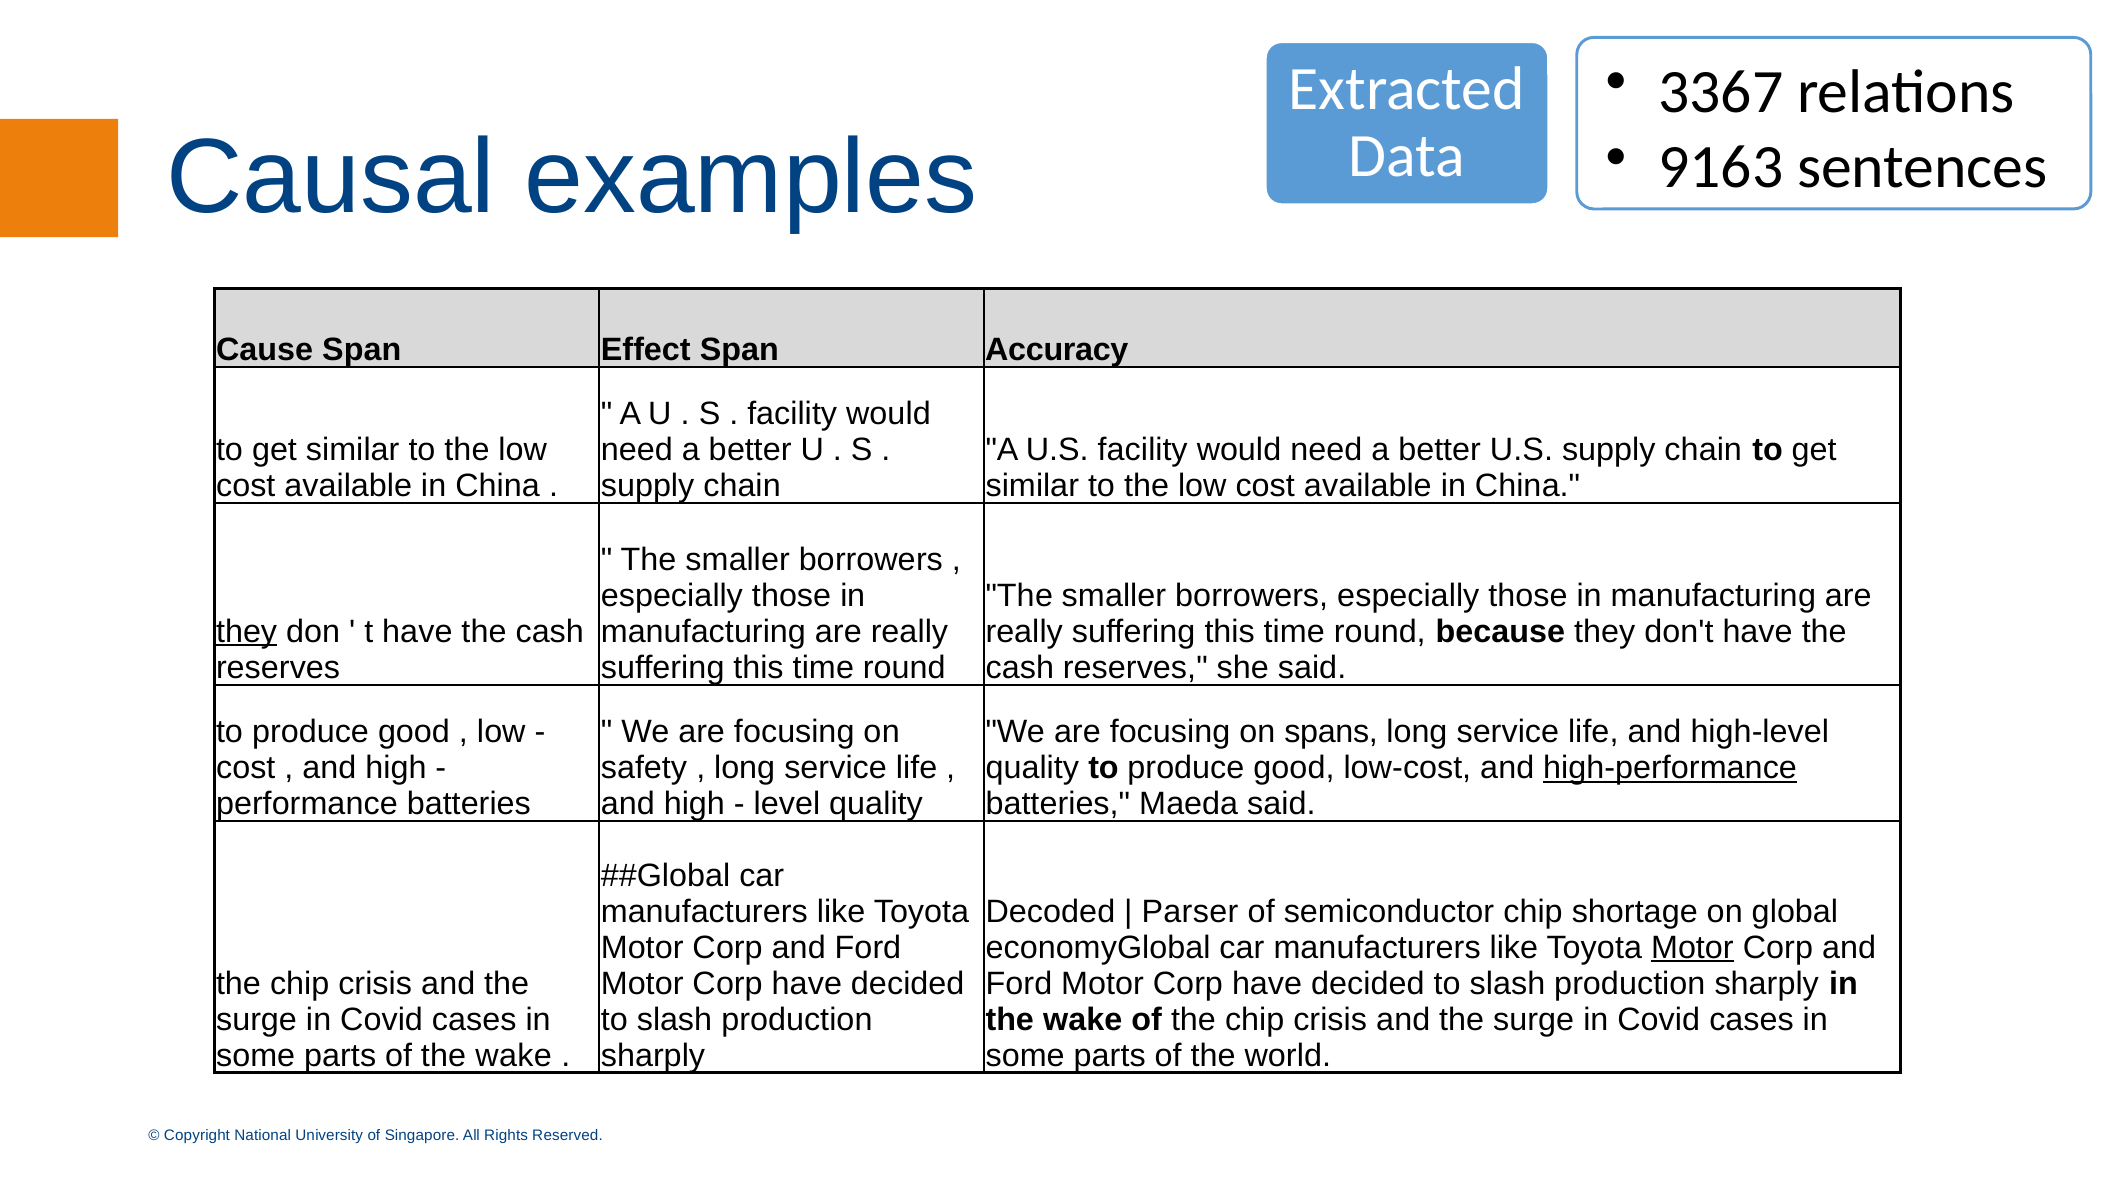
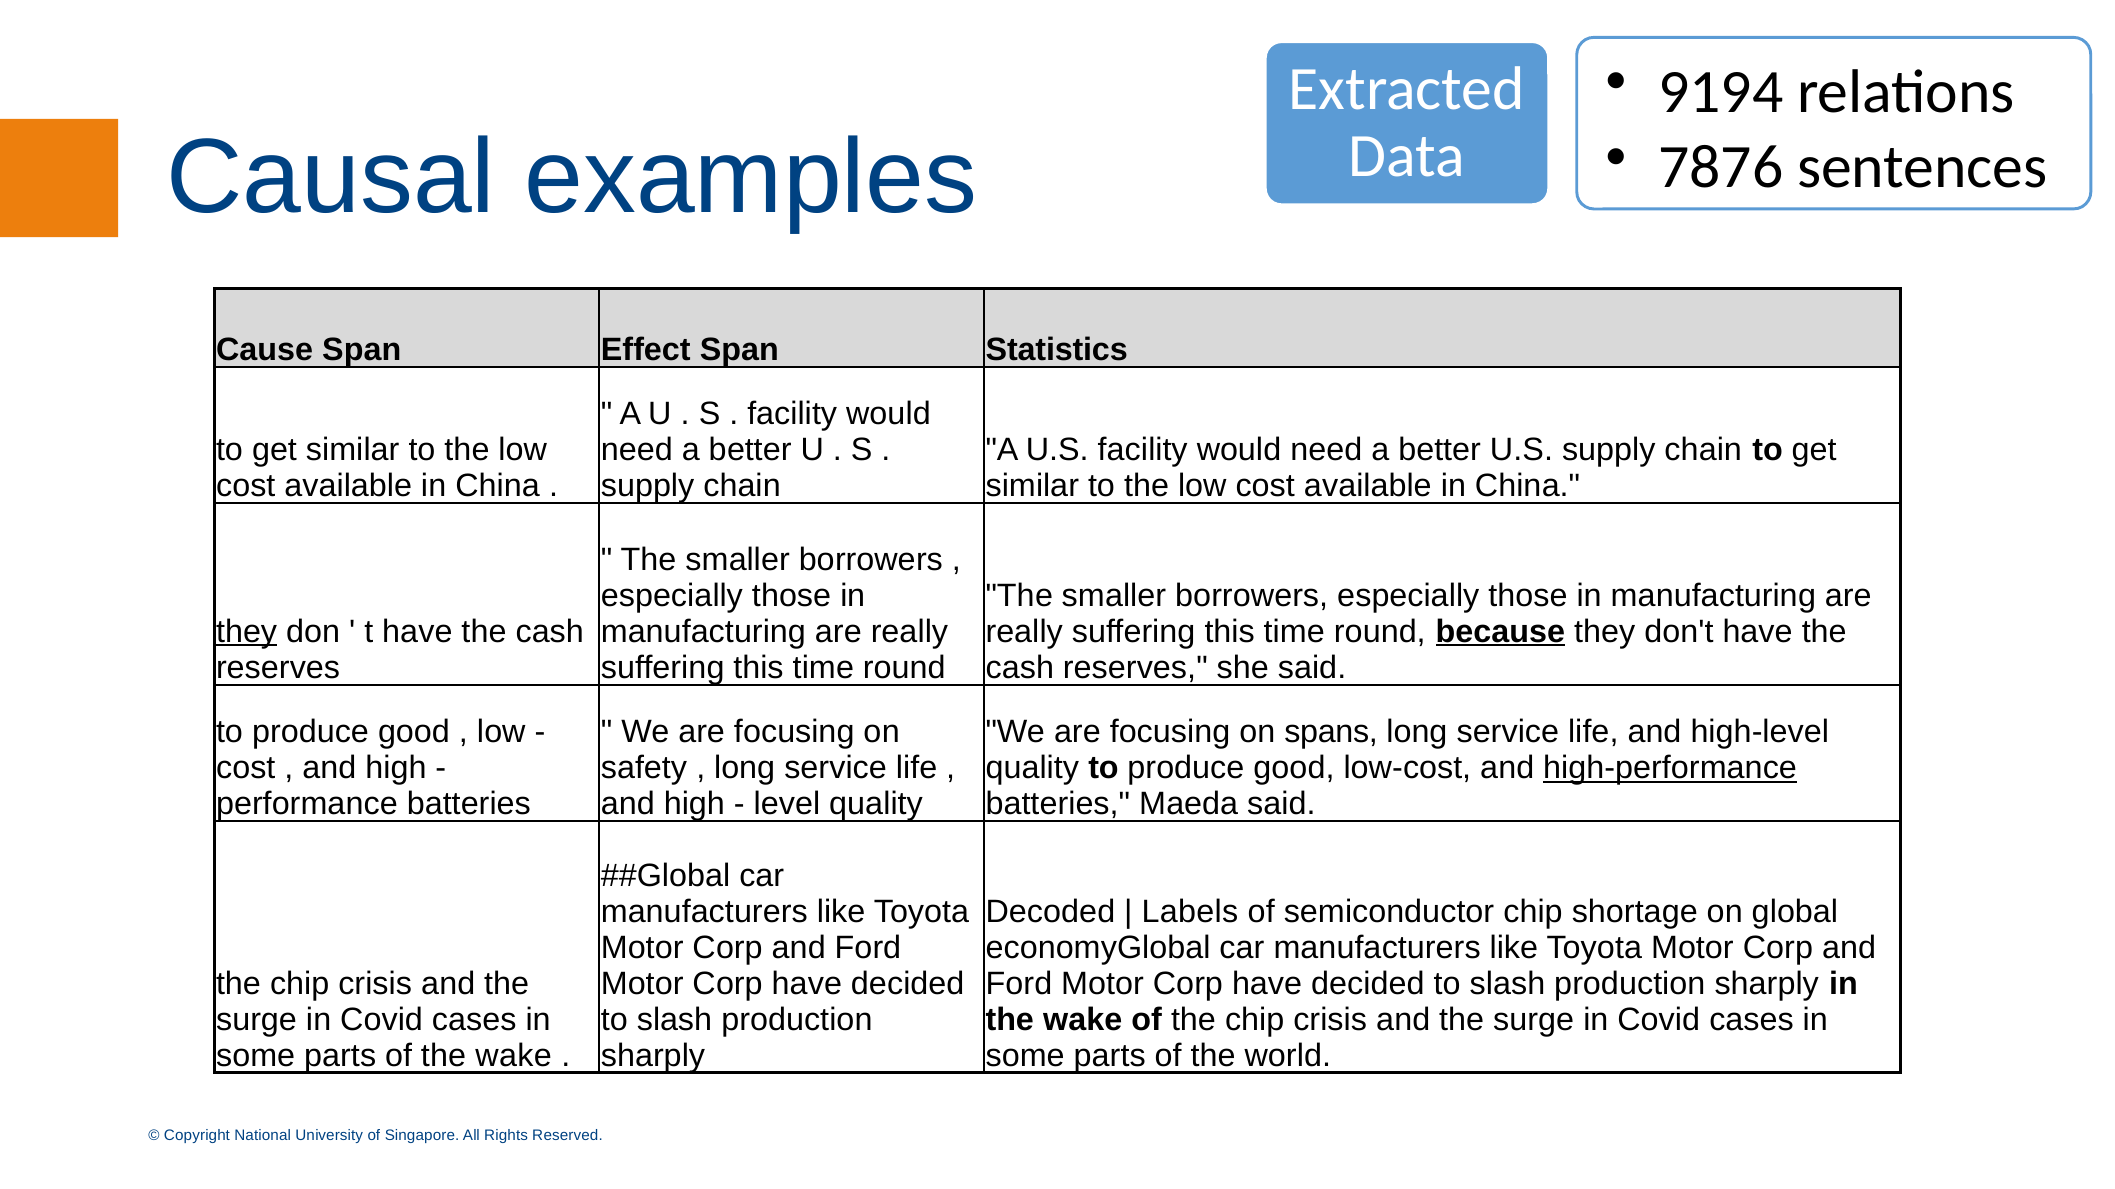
3367: 3367 -> 9194
9163: 9163 -> 7876
Accuracy: Accuracy -> Statistics
because underline: none -> present
Parser: Parser -> Labels
Motor at (1692, 948) underline: present -> none
